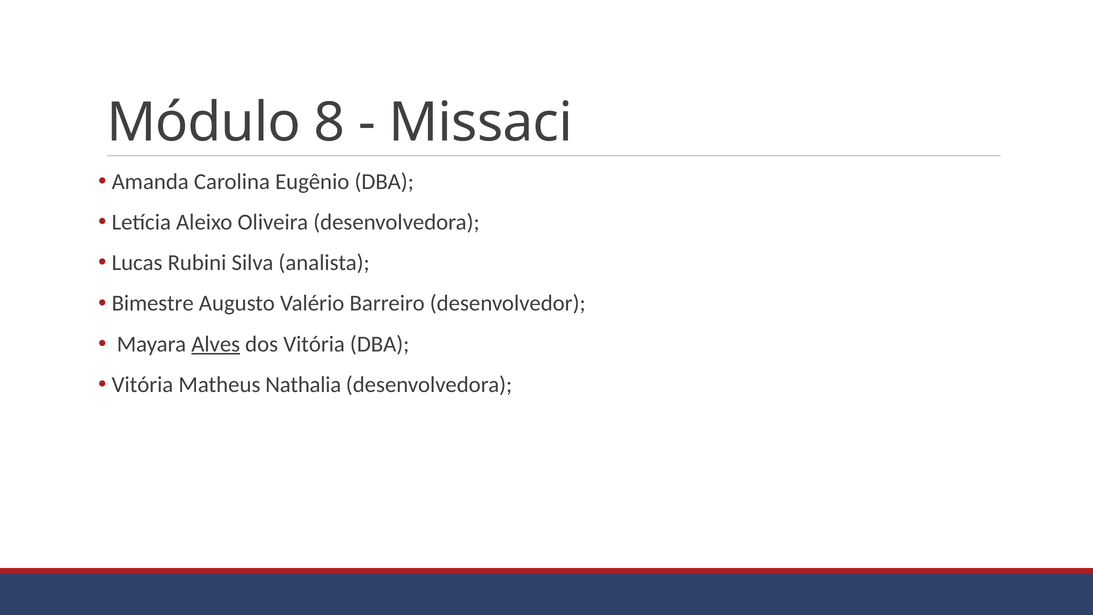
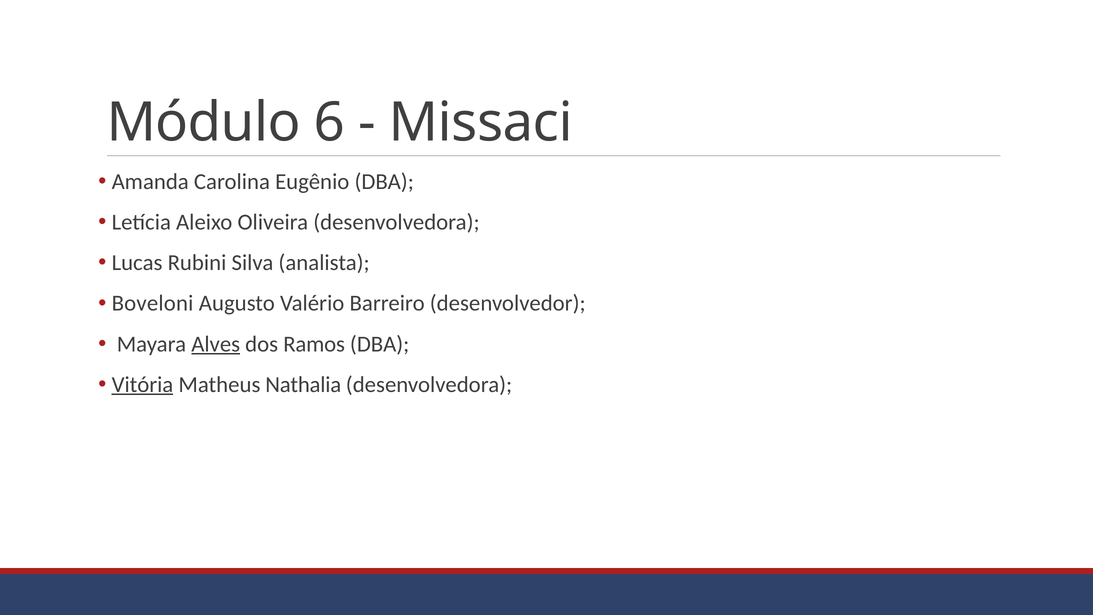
8: 8 -> 6
Bimestre: Bimestre -> Boveloni
dos Vitória: Vitória -> Ramos
Vitória at (142, 384) underline: none -> present
